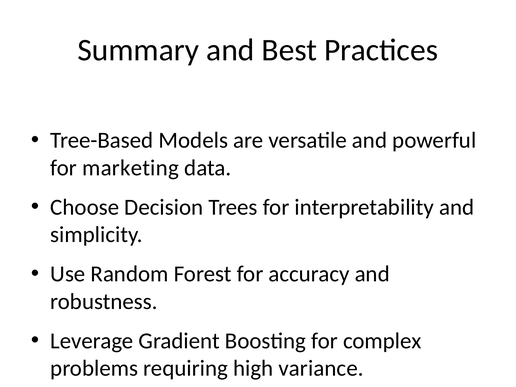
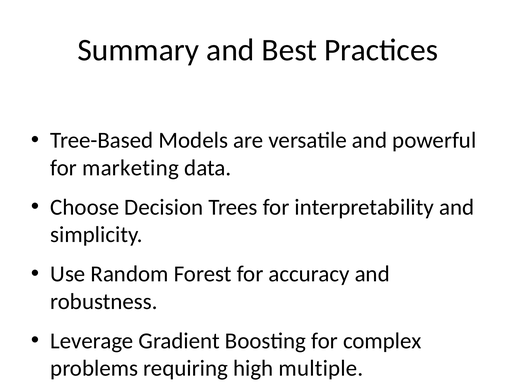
variance: variance -> multiple
